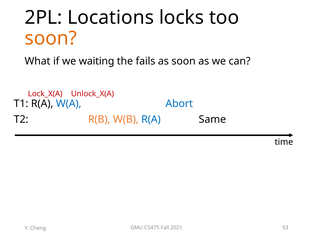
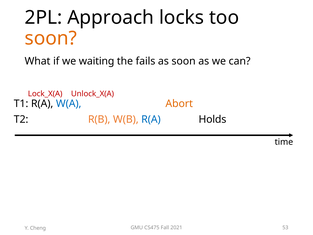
Locations: Locations -> Approach
Abort at (179, 104) colour: blue -> orange
Same: Same -> Holds
